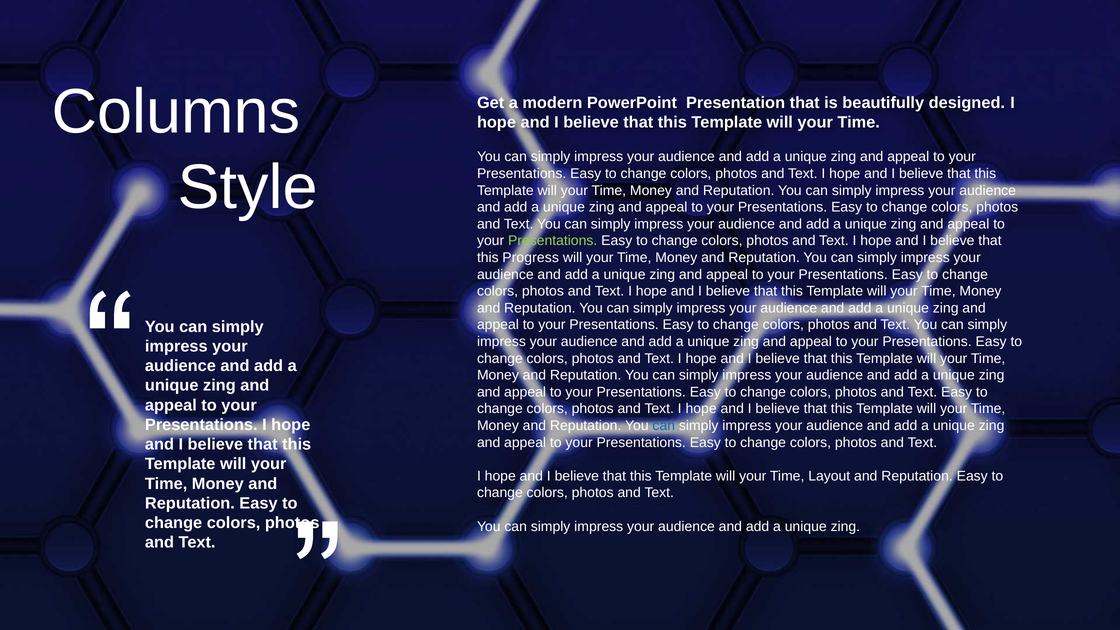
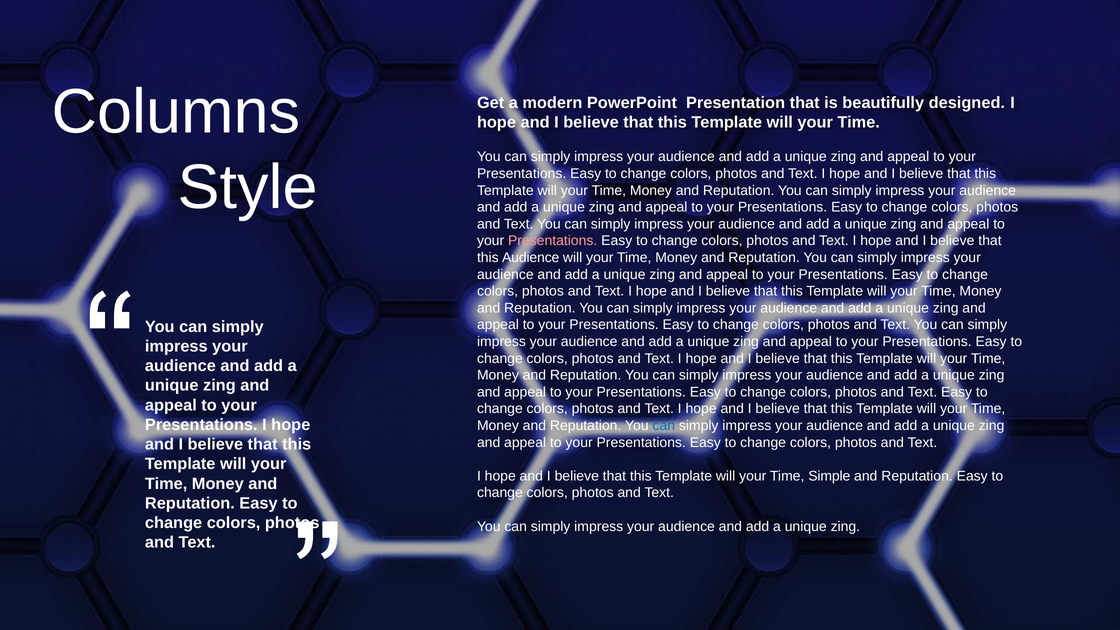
Presentations at (553, 241) colour: light green -> pink
this Progress: Progress -> Audience
Layout: Layout -> Simple
